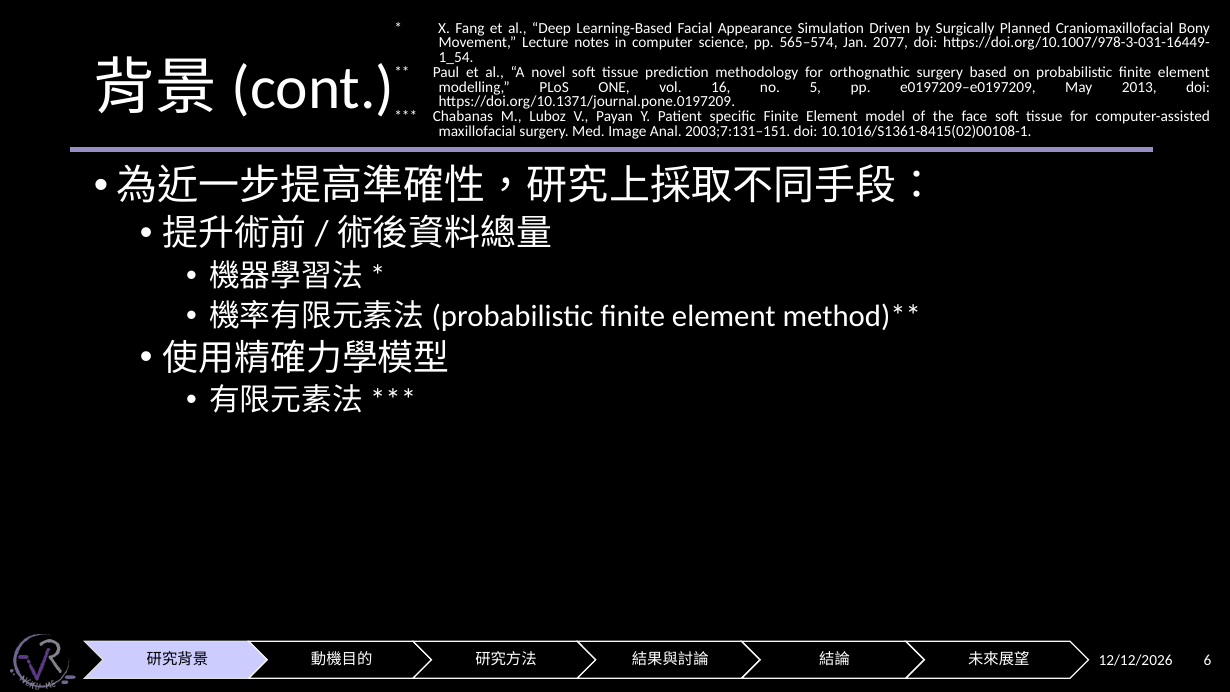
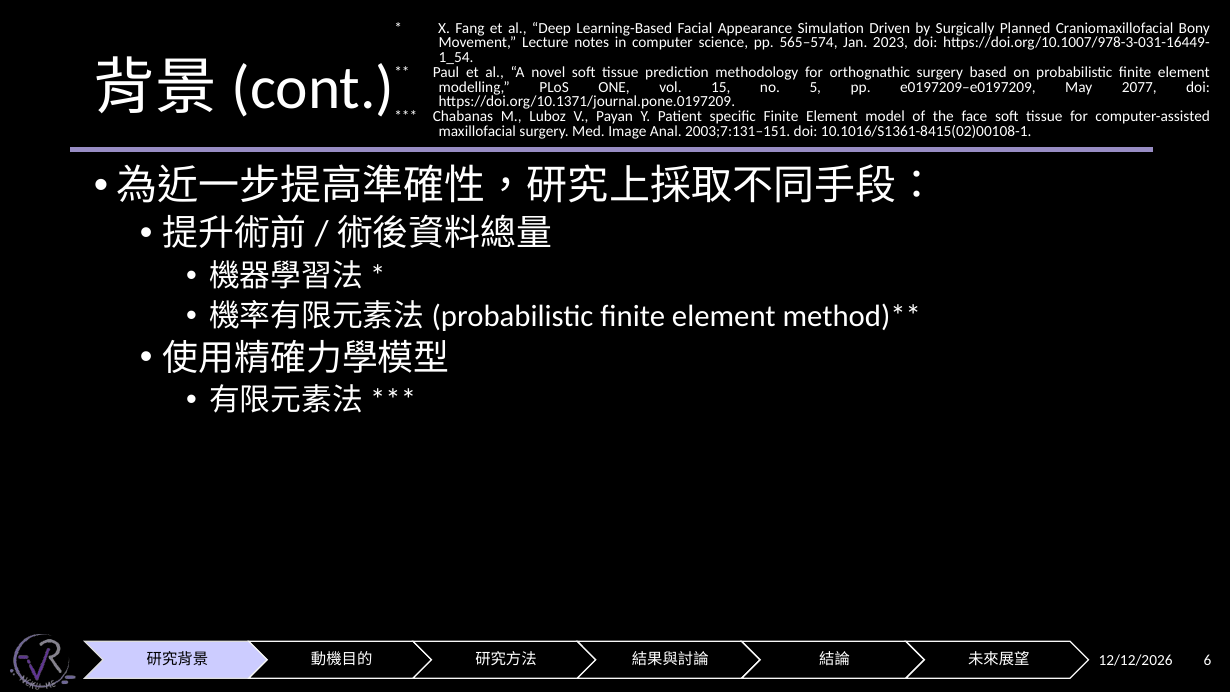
2077: 2077 -> 2023
16: 16 -> 15
2013: 2013 -> 2077
